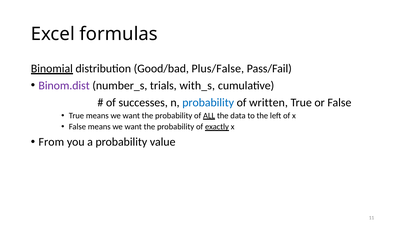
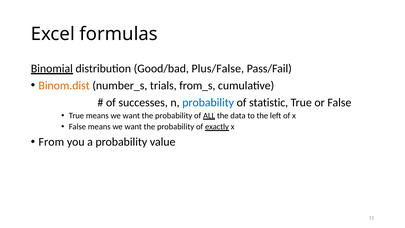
Binom.dist colour: purple -> orange
with_s: with_s -> from_s
written: written -> statistic
